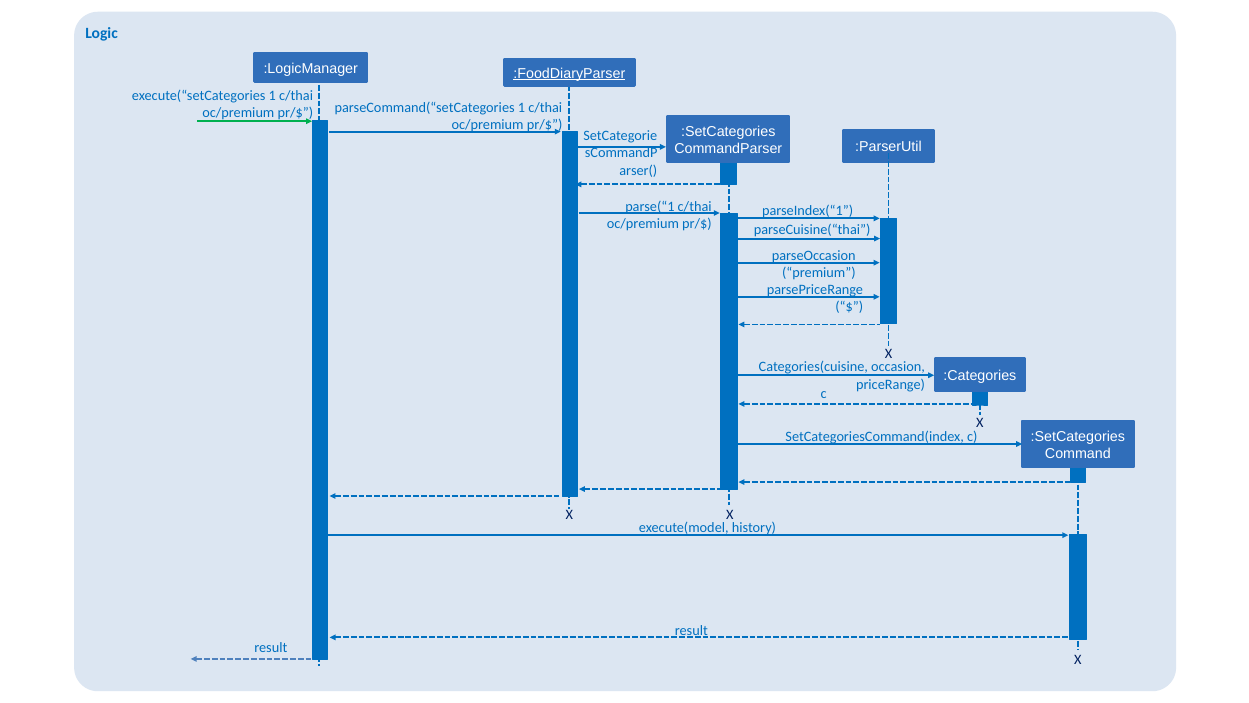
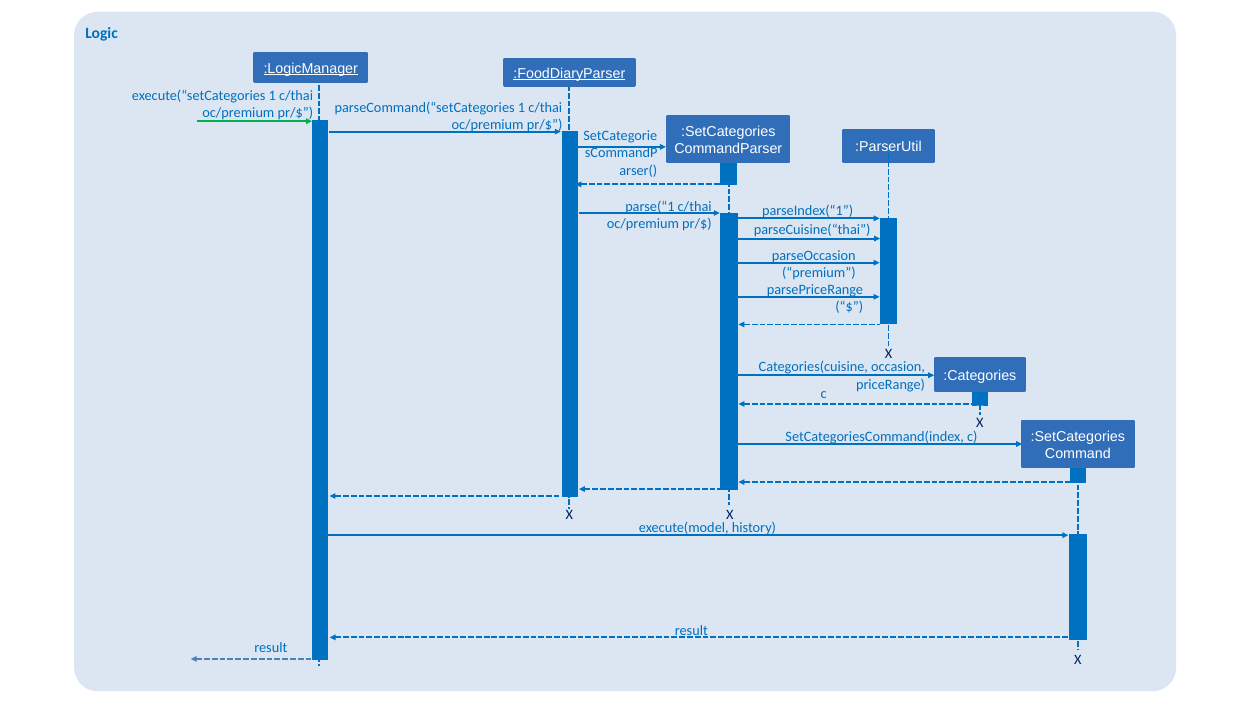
:LogicManager underline: none -> present
